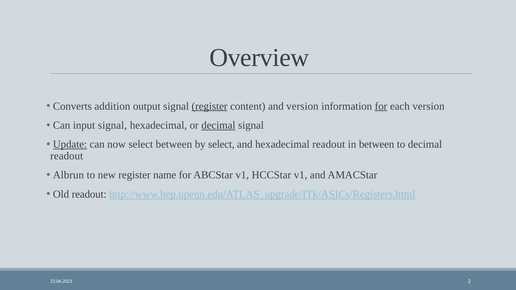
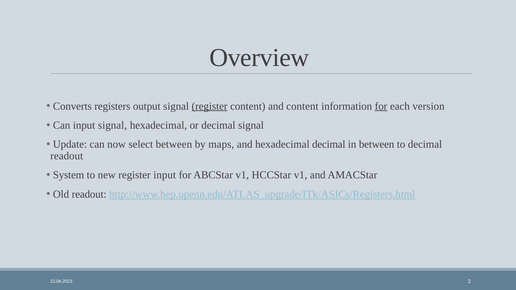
addition: addition -> registers
and version: version -> content
decimal at (218, 125) underline: present -> none
Update underline: present -> none
by select: select -> maps
hexadecimal readout: readout -> decimal
Albrun: Albrun -> System
register name: name -> input
